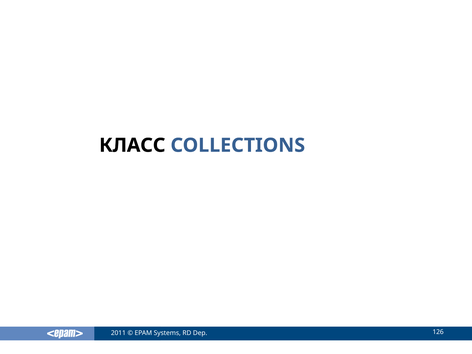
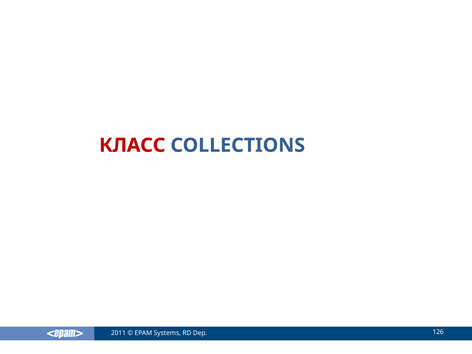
КЛАСС colour: black -> red
